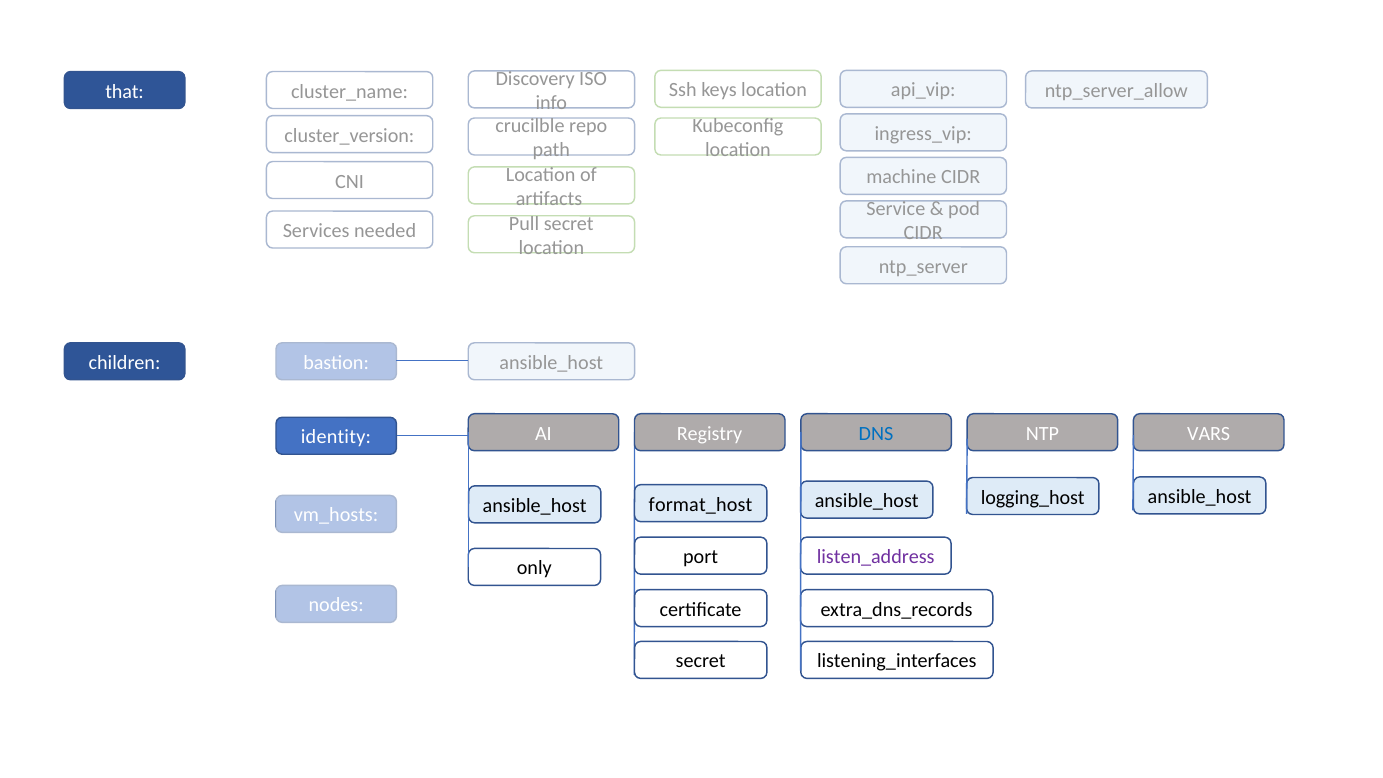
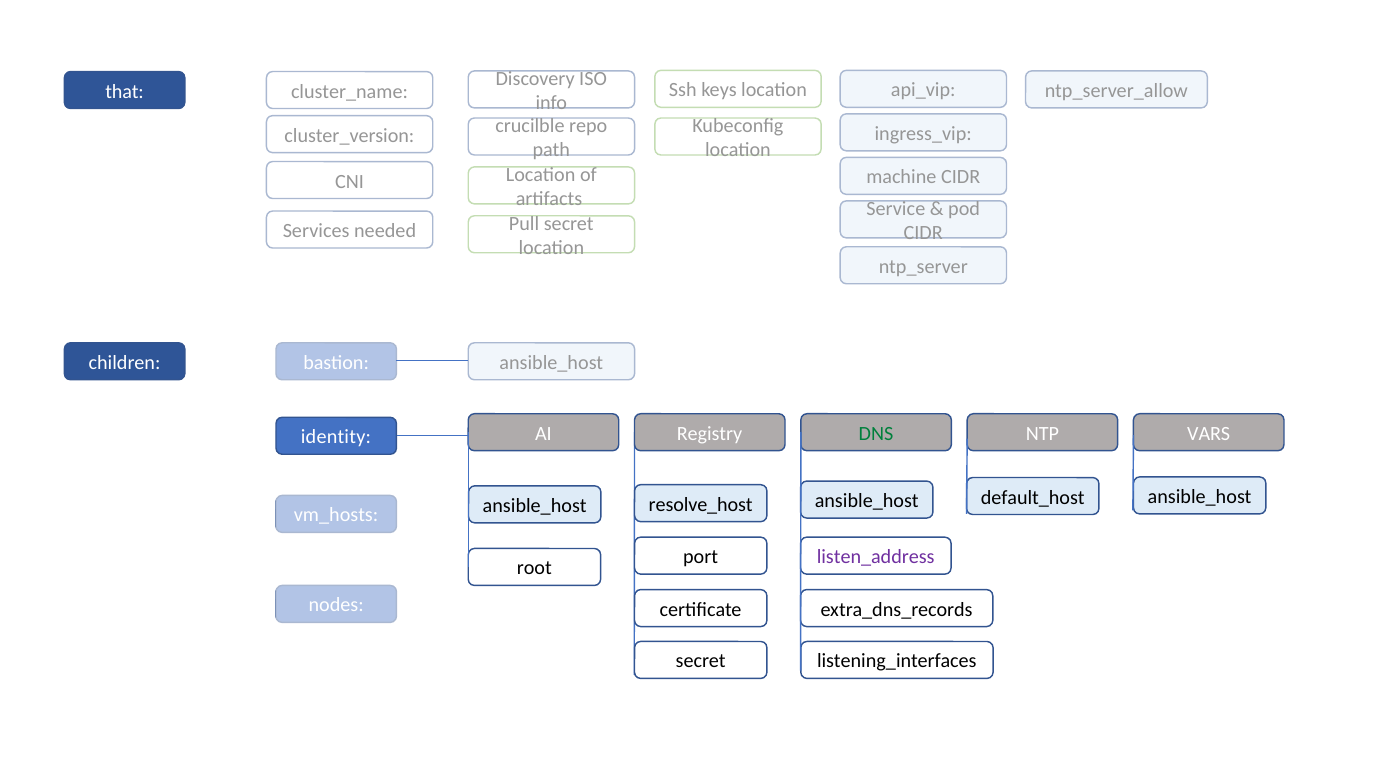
DNS colour: blue -> green
format_host: format_host -> resolve_host
logging_host: logging_host -> default_host
only: only -> root
